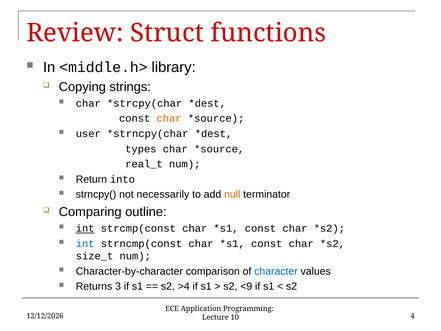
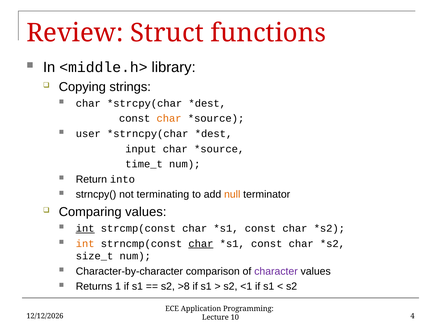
types: types -> input
real_t: real_t -> time_t
necessarily: necessarily -> terminating
Comparing outline: outline -> values
int at (85, 243) colour: blue -> orange
char at (201, 243) underline: none -> present
character colour: blue -> purple
3: 3 -> 1
>4: >4 -> >8
<9: <9 -> <1
